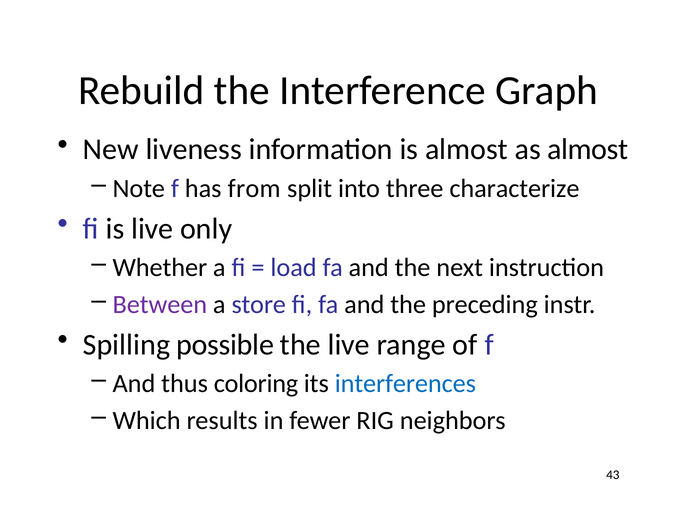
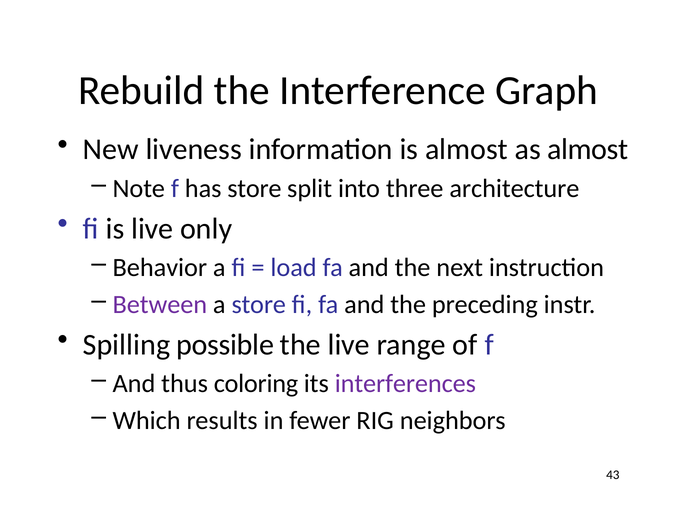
has from: from -> store
characterize: characterize -> architecture
Whether: Whether -> Behavior
interferences colour: blue -> purple
